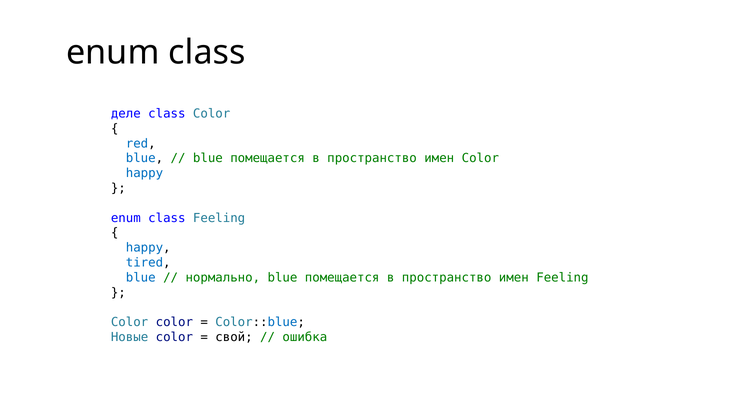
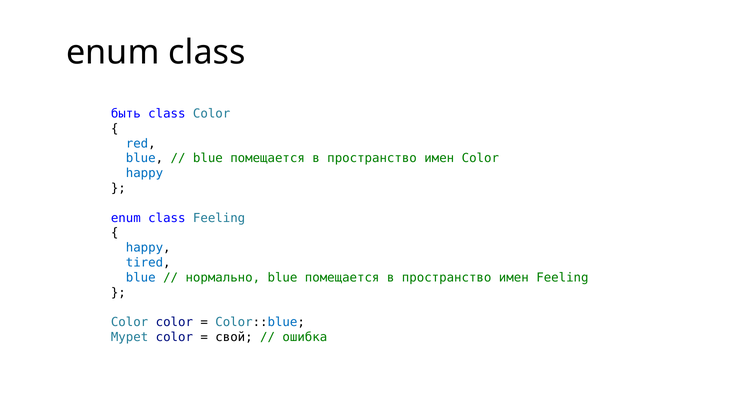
деле: деле -> быть
Новые: Новые -> Mypet
